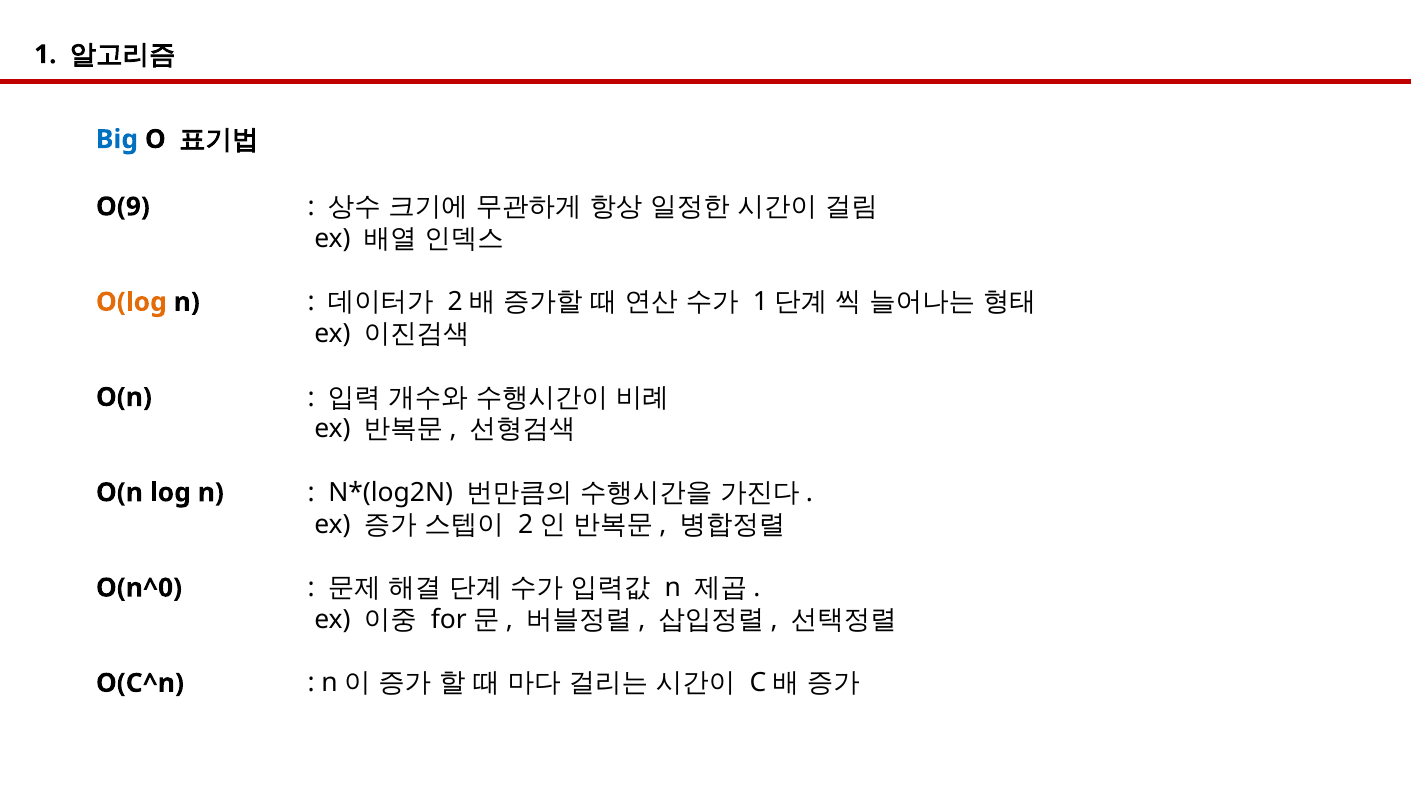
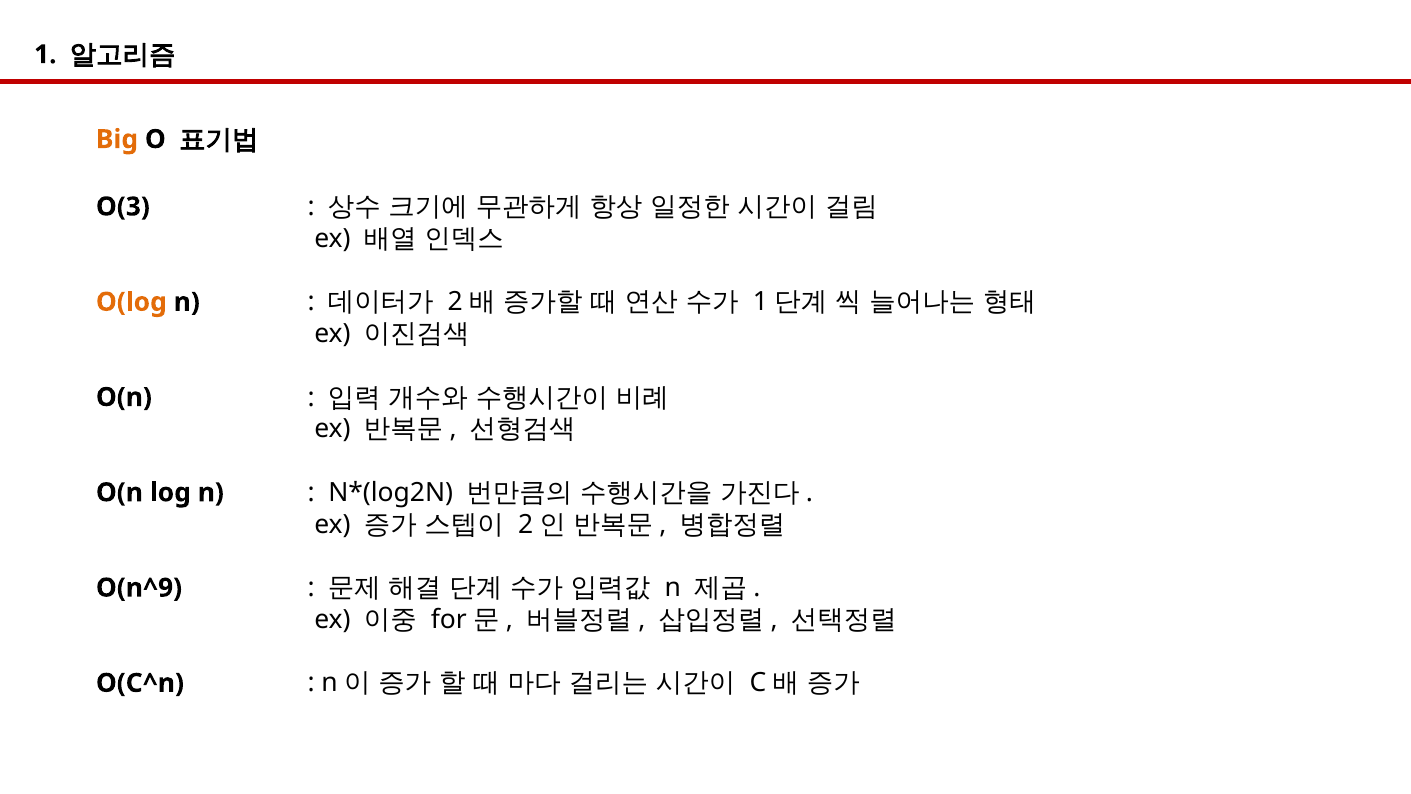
Big colour: blue -> orange
O(9: O(9 -> O(3
O(n^0: O(n^0 -> O(n^9
